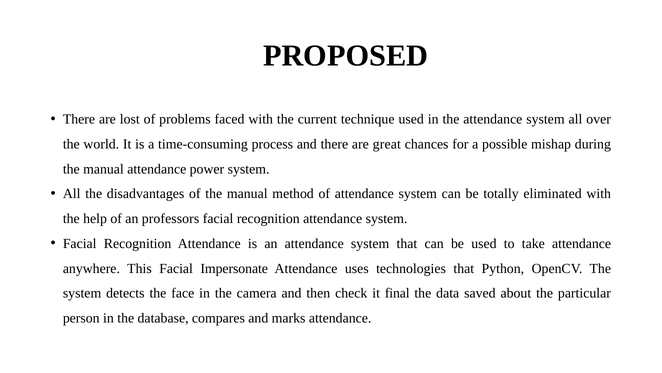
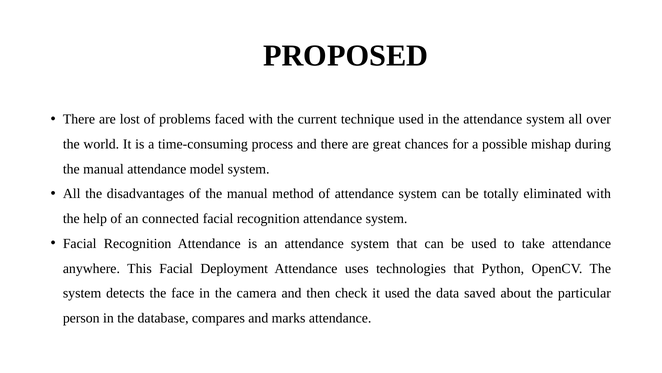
power: power -> model
professors: professors -> connected
Impersonate: Impersonate -> Deployment
it final: final -> used
